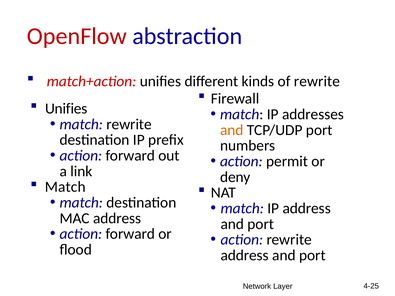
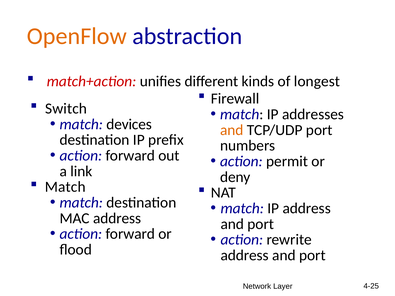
OpenFlow colour: red -> orange
of rewrite: rewrite -> longest
Unifies at (66, 109): Unifies -> Switch
match rewrite: rewrite -> devices
